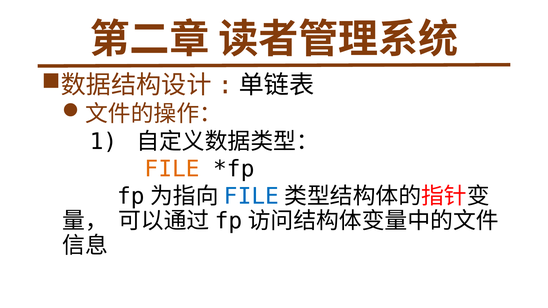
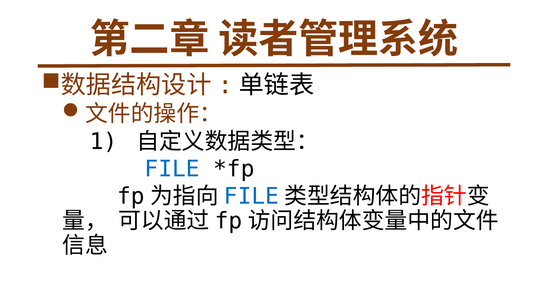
FILE at (172, 169) colour: orange -> blue
